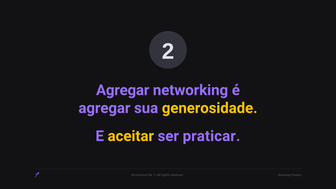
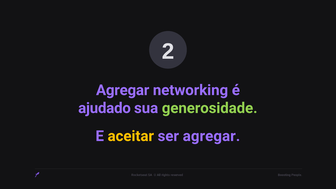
agregar at (104, 108): agregar -> ajudado
generosidade colour: yellow -> light green
ser praticar: praticar -> agregar
